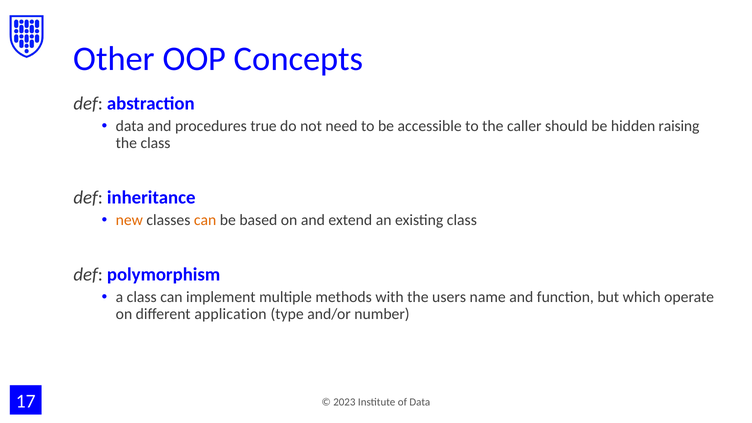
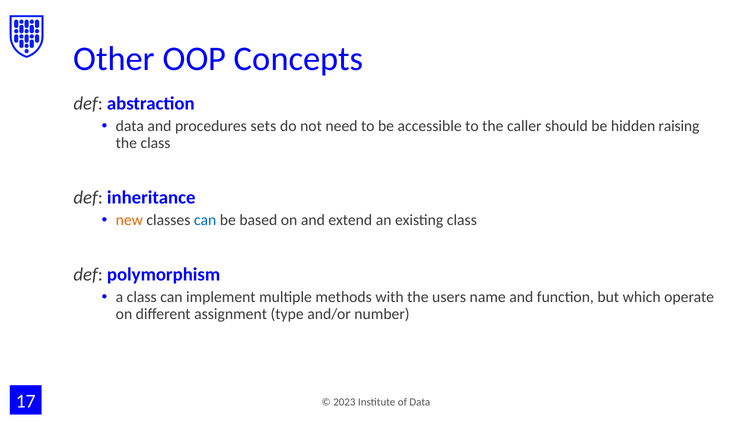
true: true -> sets
can at (205, 220) colour: orange -> blue
application: application -> assignment
